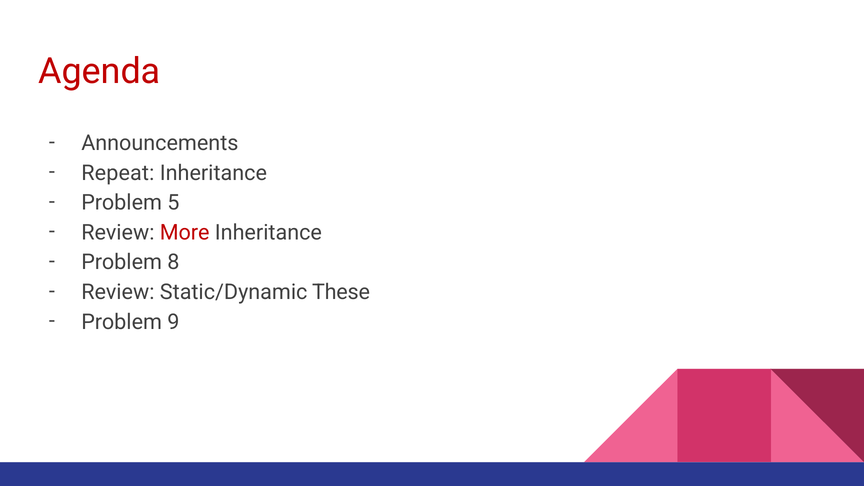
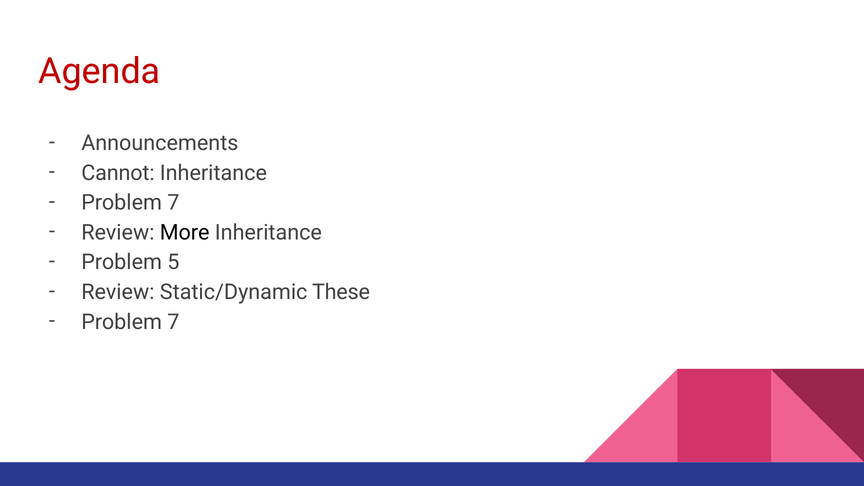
Repeat: Repeat -> Cannot
5 at (173, 203): 5 -> 7
More colour: red -> black
8: 8 -> 5
9 at (173, 322): 9 -> 7
